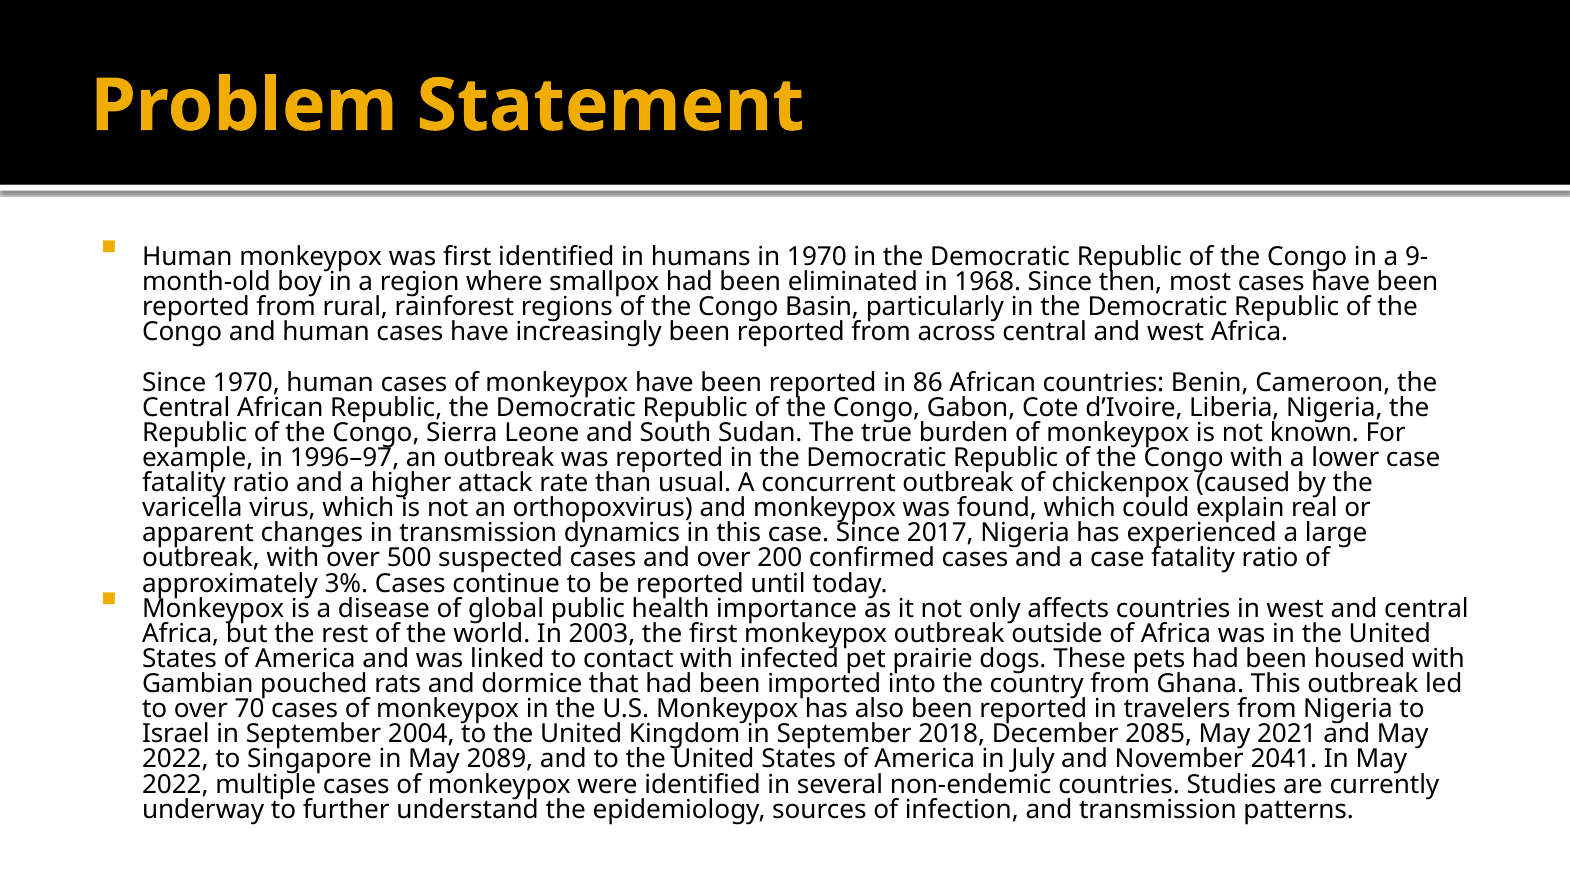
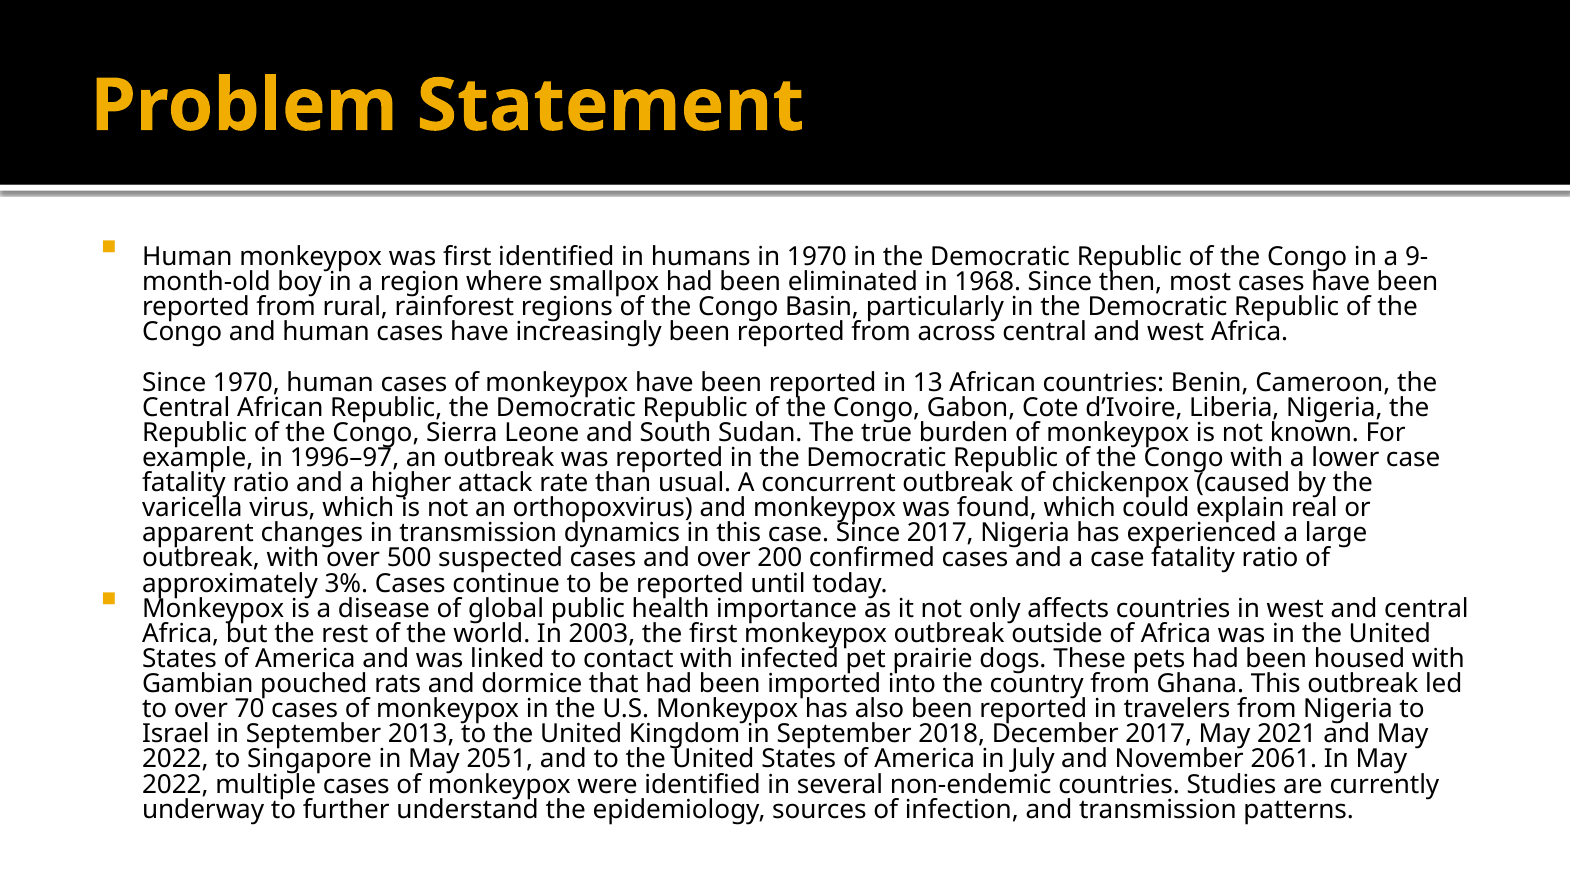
86: 86 -> 13
2004: 2004 -> 2013
December 2085: 2085 -> 2017
2089: 2089 -> 2051
2041: 2041 -> 2061
